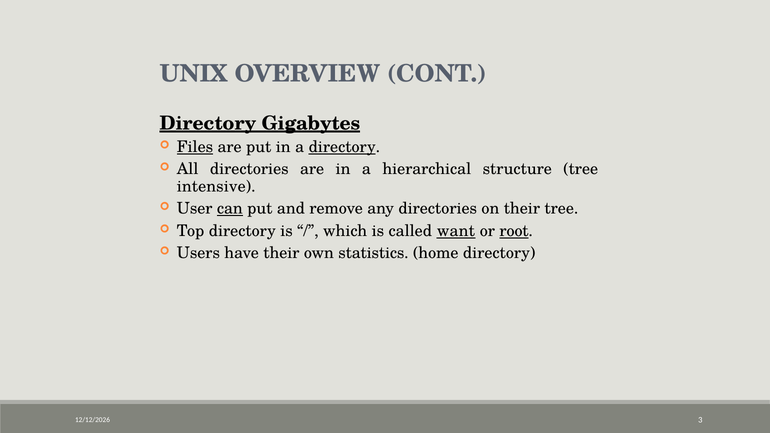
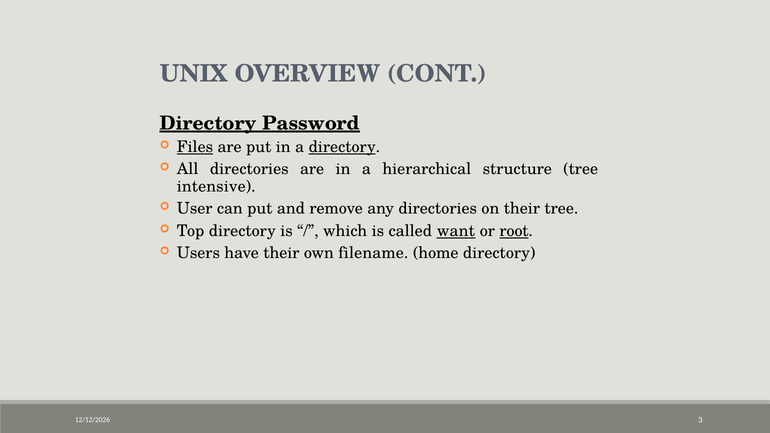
Gigabytes: Gigabytes -> Password
can underline: present -> none
statistics: statistics -> filename
